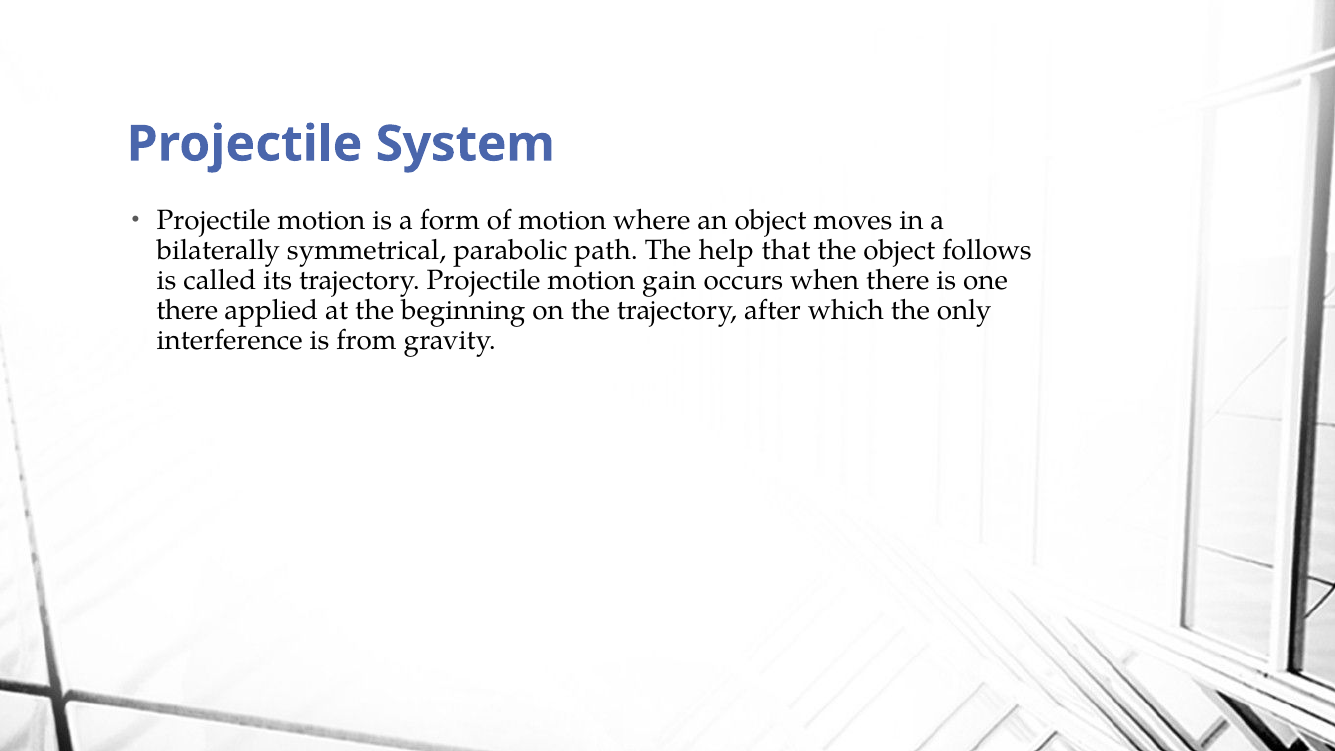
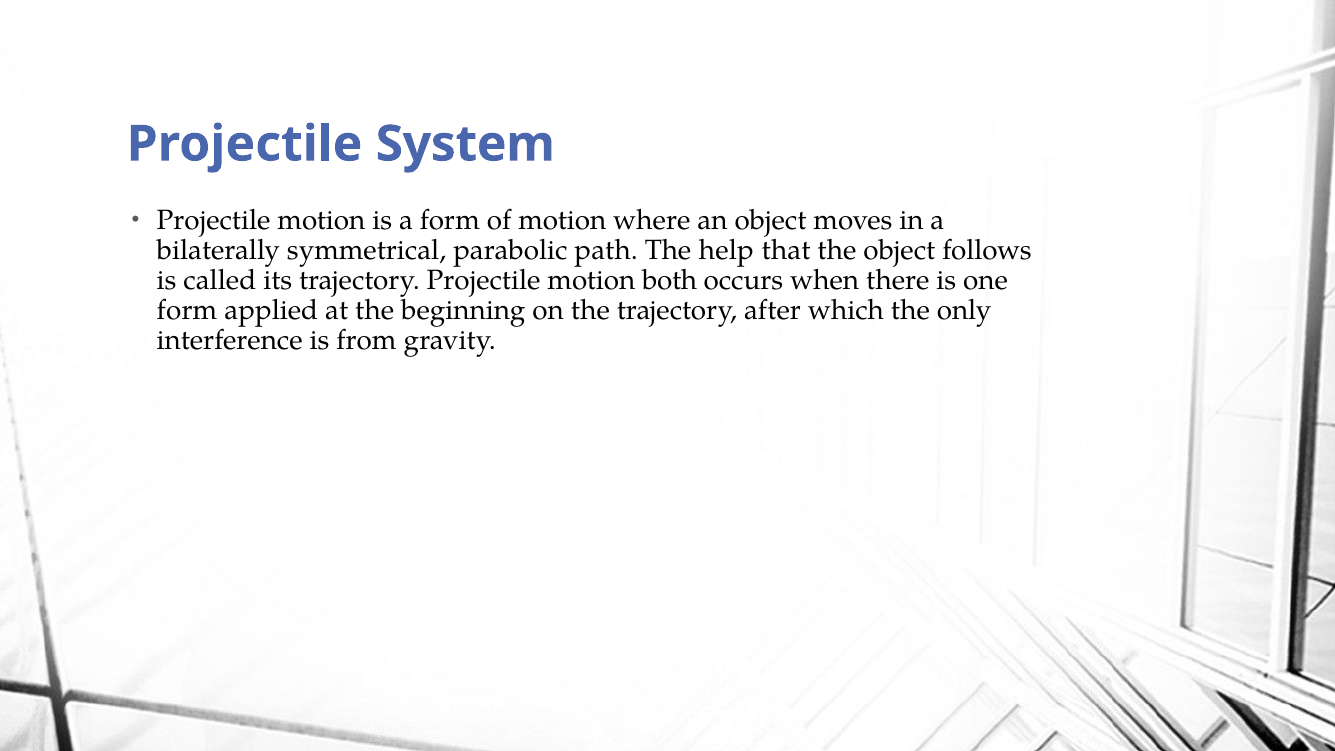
gain: gain -> both
there at (187, 310): there -> form
